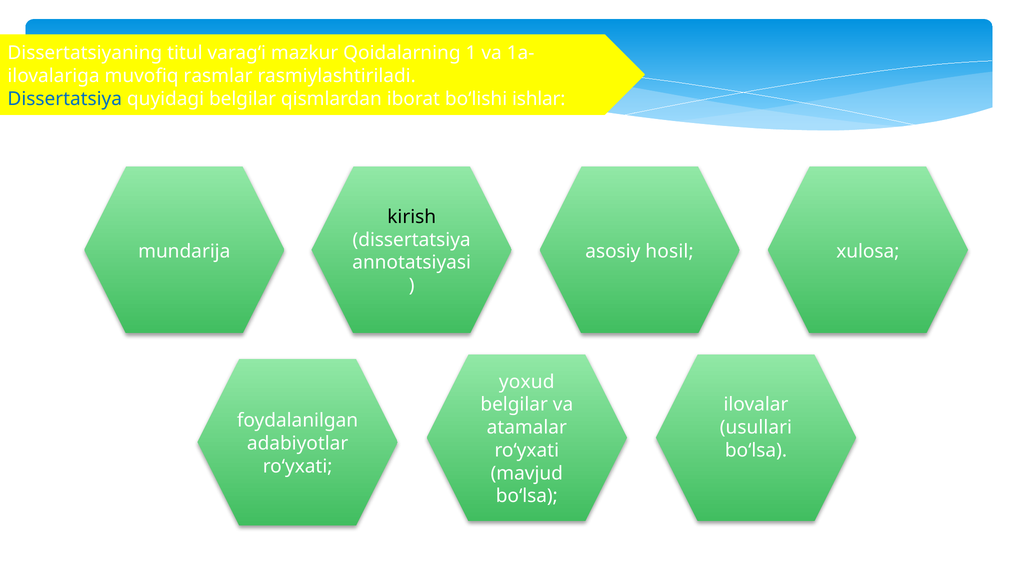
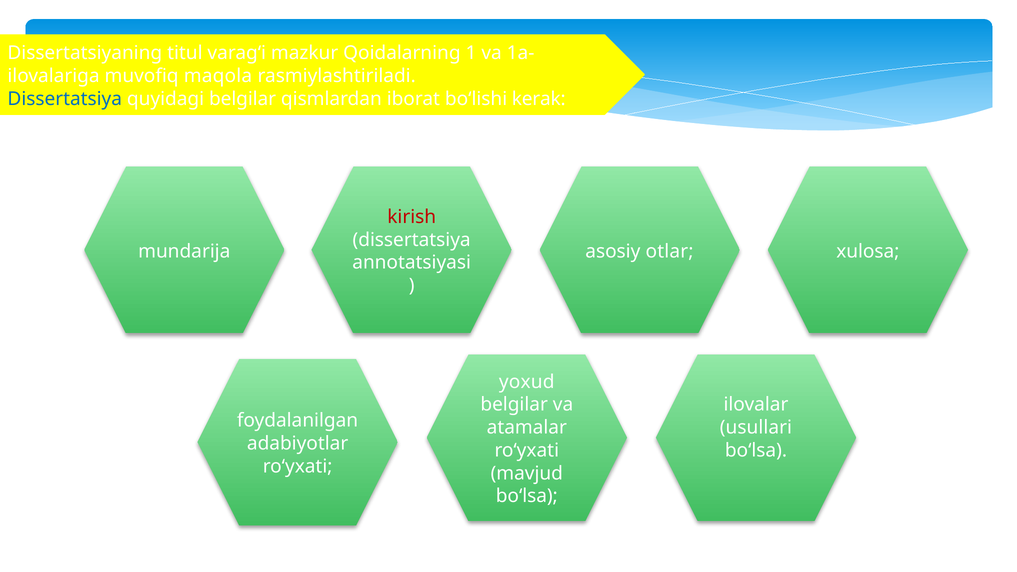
rasmlar: rasmlar -> maqola
ishlar: ishlar -> kerak
kirish colour: black -> red
hosil: hosil -> otlar
